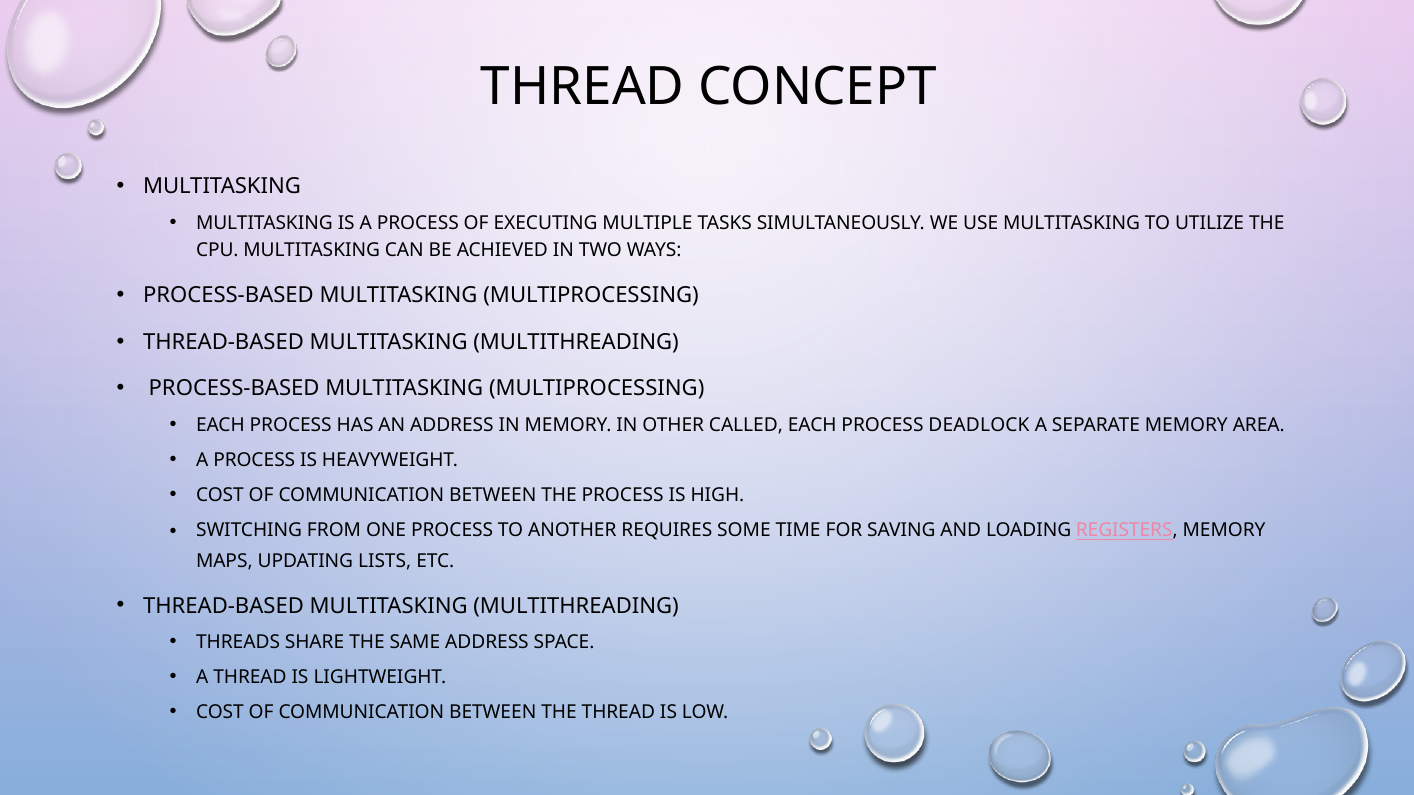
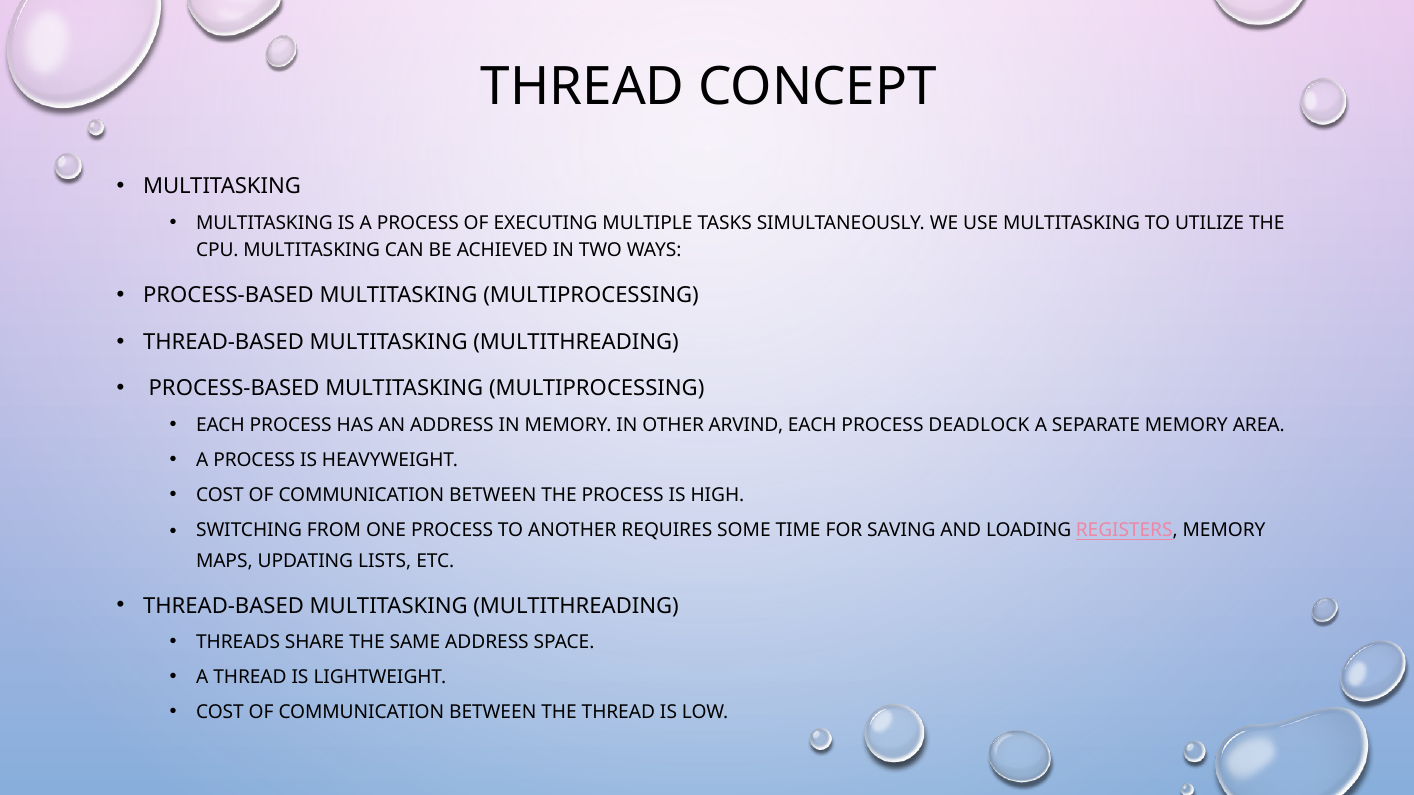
CALLED: CALLED -> ARVIND
